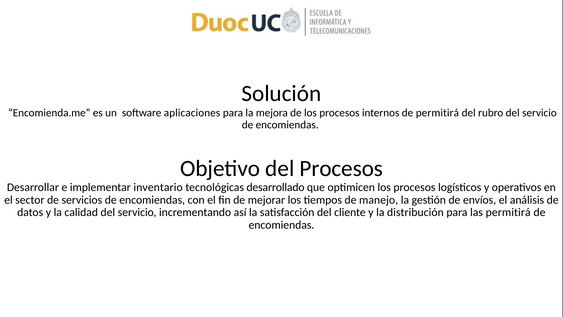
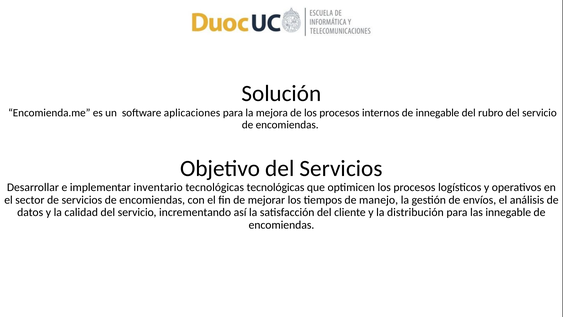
de permitirá: permitirá -> innegable
del Procesos: Procesos -> Servicios
tecnológicas desarrollado: desarrollado -> tecnológicas
las permitirá: permitirá -> innegable
